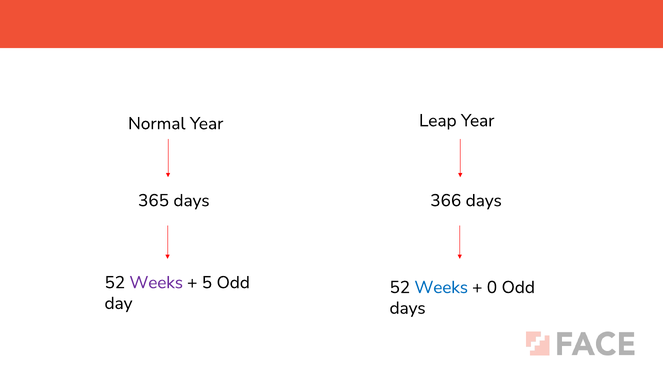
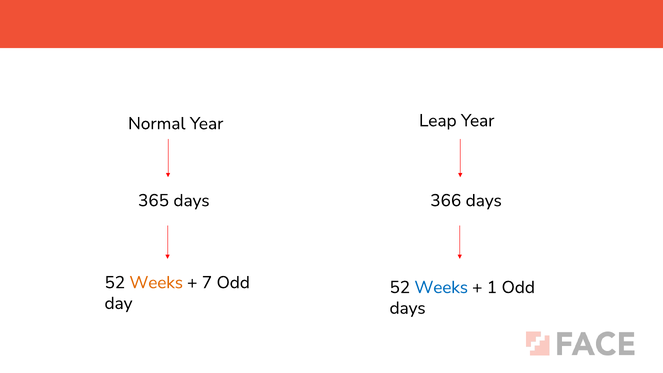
Weeks at (156, 282) colour: purple -> orange
5: 5 -> 7
0: 0 -> 1
